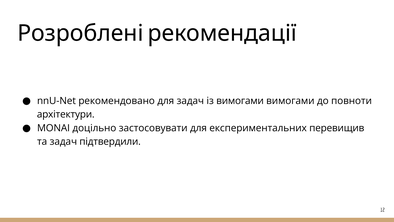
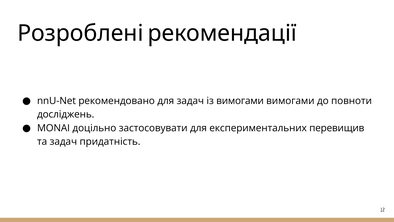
архітектури: архітектури -> досліджень
підтвердили: підтвердили -> придатність
